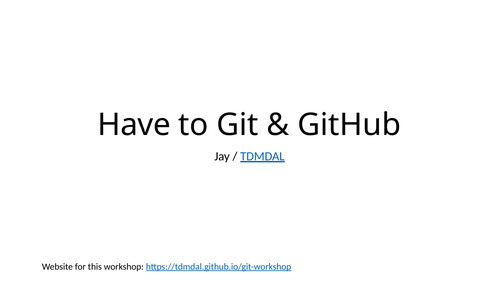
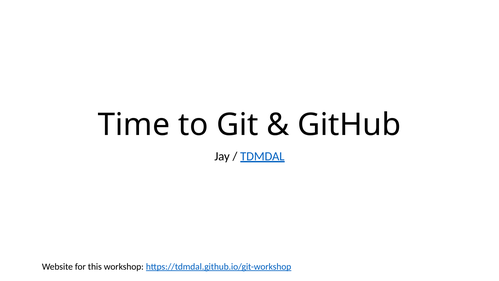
Have: Have -> Time
